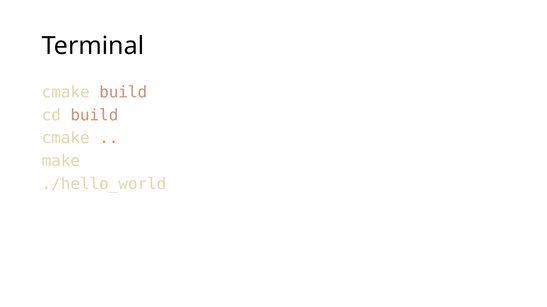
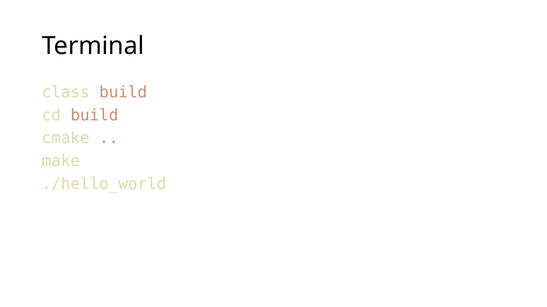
cmake at (66, 92): cmake -> class
